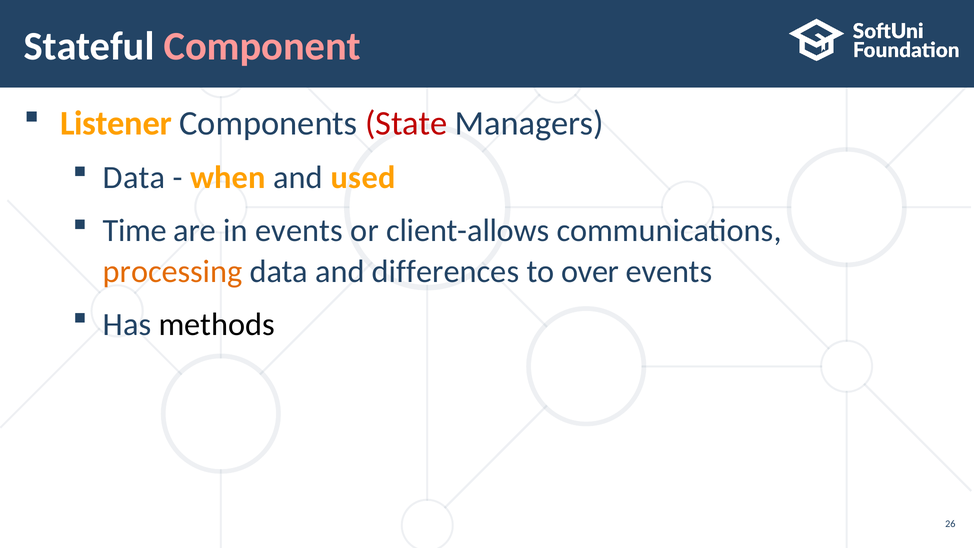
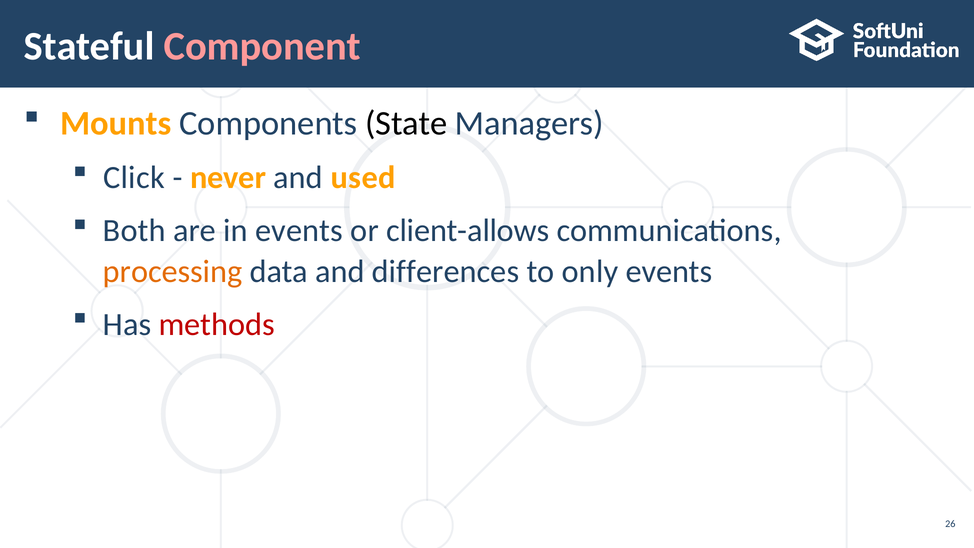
Listener: Listener -> Mounts
State colour: red -> black
Data at (134, 178): Data -> Click
when: when -> never
Time: Time -> Both
over: over -> only
methods colour: black -> red
